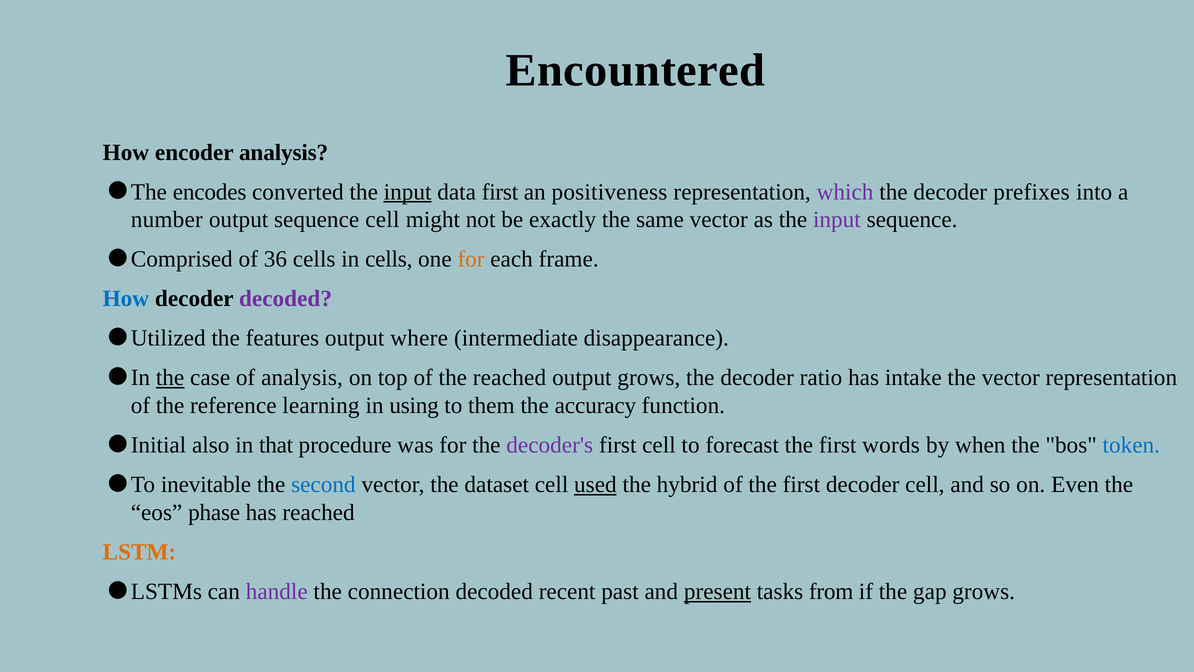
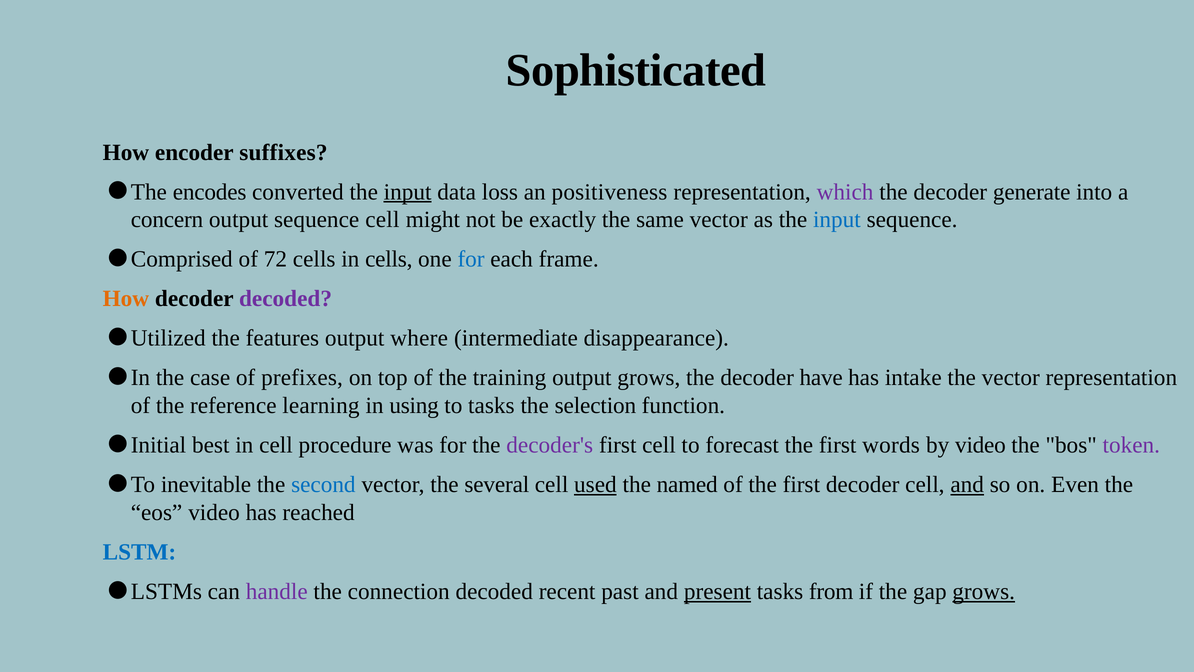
Encountered: Encountered -> Sophisticated
encoder analysis: analysis -> suffixes
data first: first -> loss
prefixes: prefixes -> generate
number: number -> concern
input at (837, 220) colour: purple -> blue
36: 36 -> 72
for at (471, 259) colour: orange -> blue
How at (126, 299) colour: blue -> orange
the at (170, 378) underline: present -> none
of analysis: analysis -> prefixes
the reached: reached -> training
ratio: ratio -> have
to them: them -> tasks
accuracy: accuracy -> selection
also: also -> best
in that: that -> cell
by when: when -> video
token colour: blue -> purple
dataset: dataset -> several
hybrid: hybrid -> named
and at (967, 484) underline: none -> present
eos phase: phase -> video
LSTM colour: orange -> blue
grows at (984, 591) underline: none -> present
